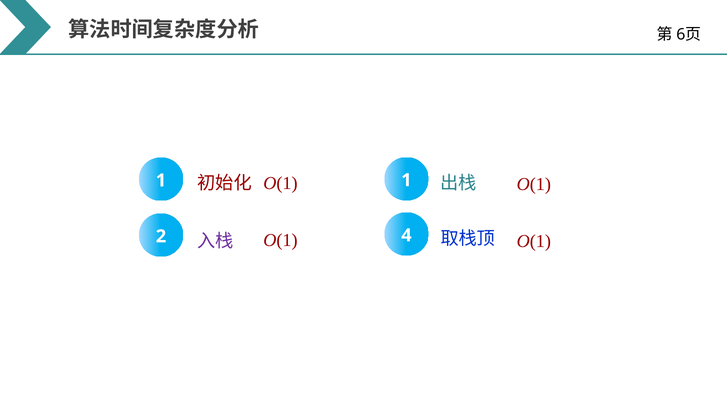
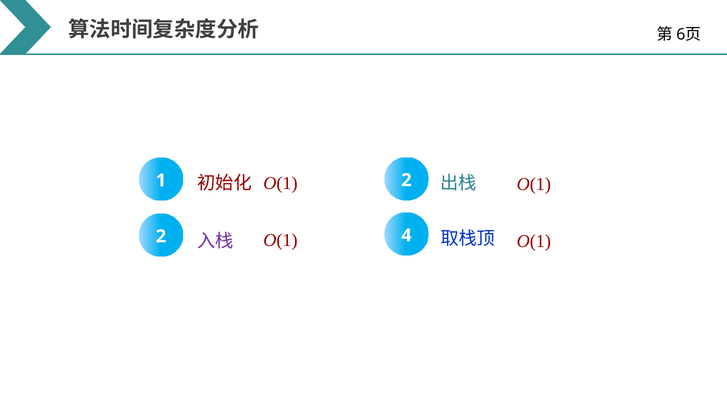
1 1: 1 -> 2
